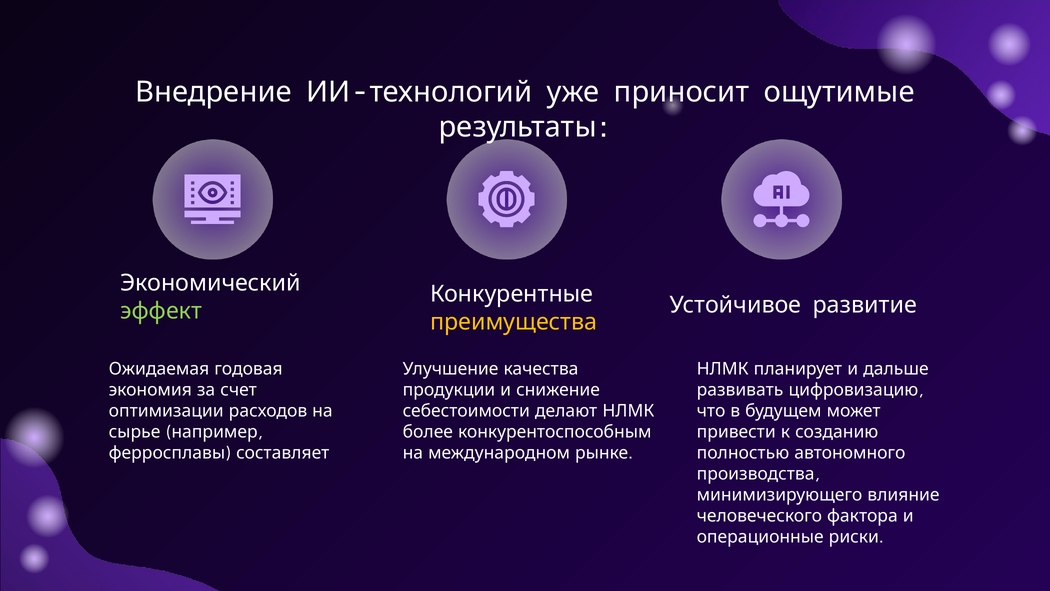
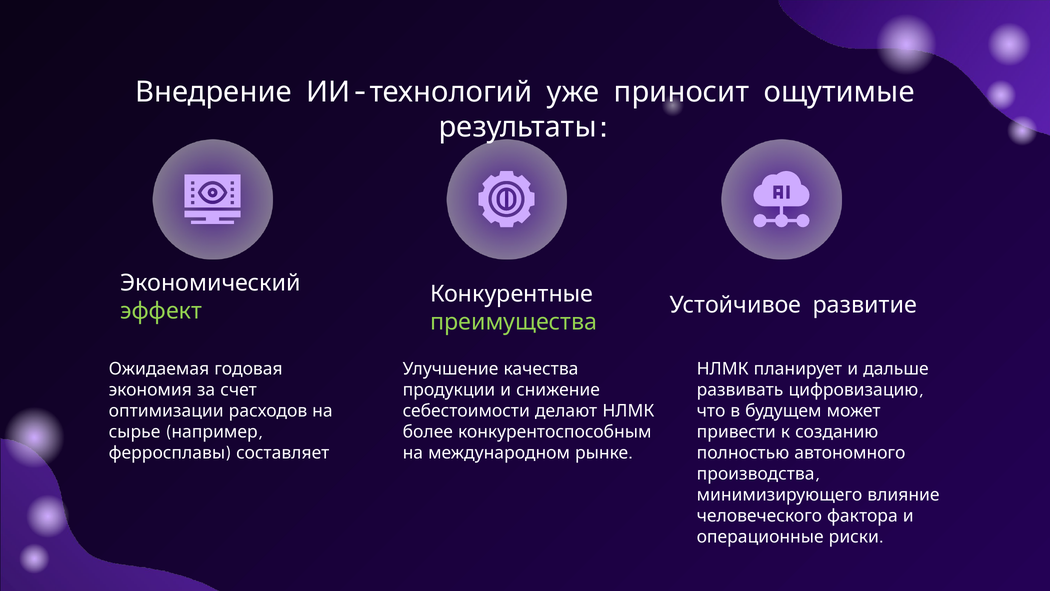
преимущества colour: yellow -> light green
